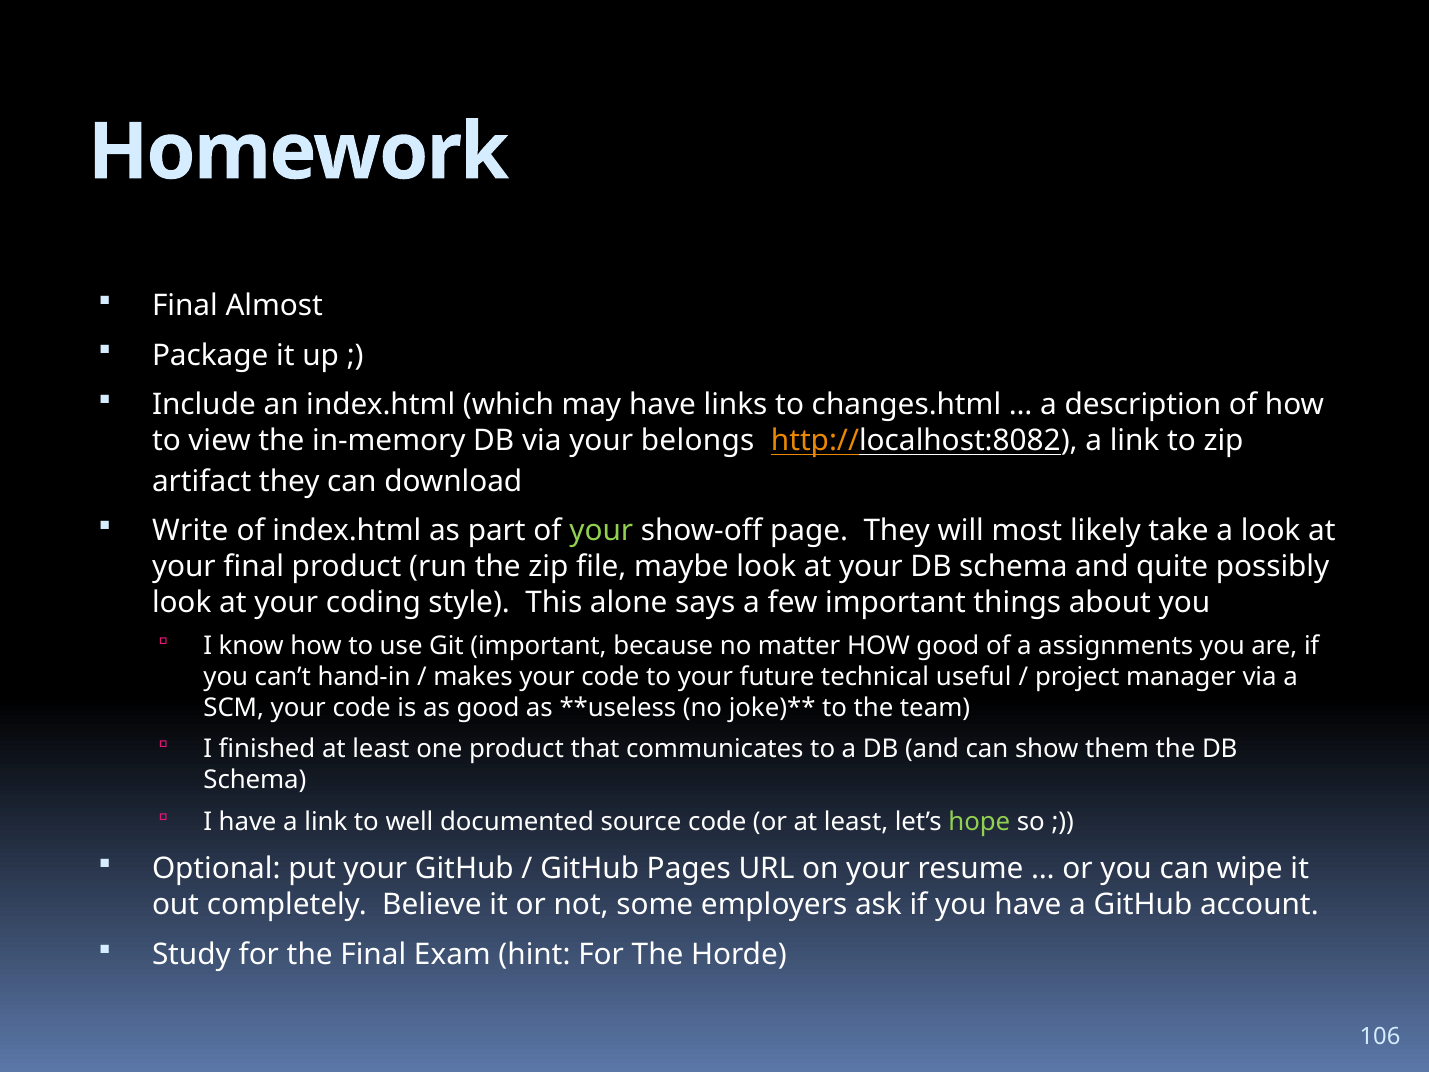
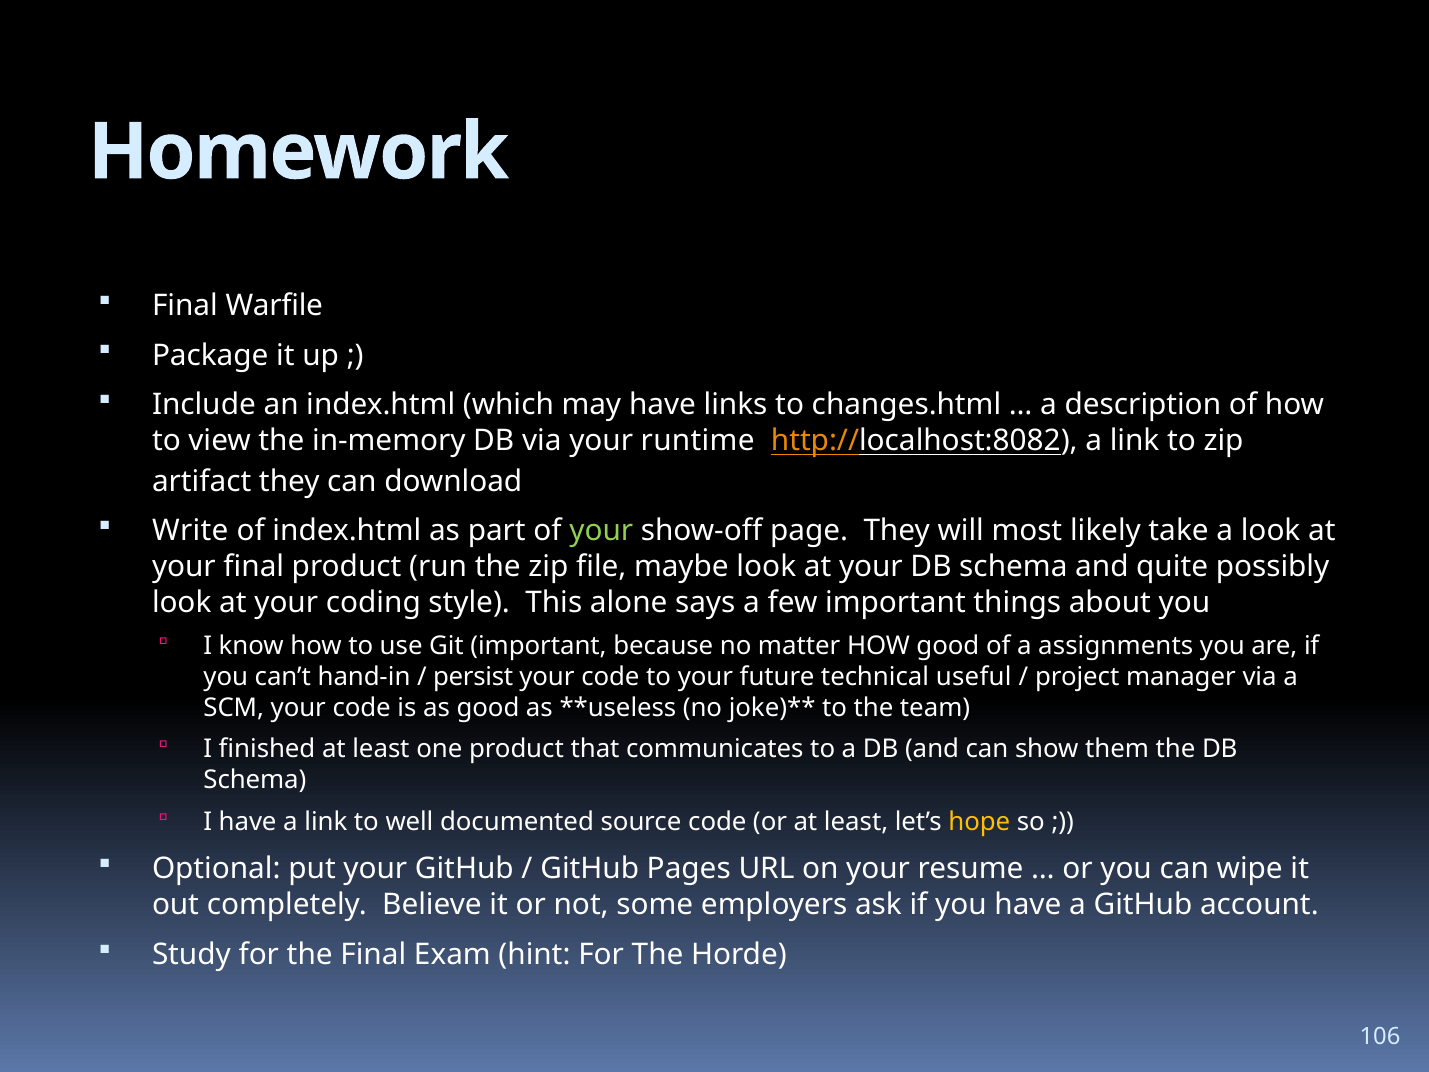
Almost: Almost -> Warfile
belongs: belongs -> runtime
makes: makes -> persist
hope colour: light green -> yellow
